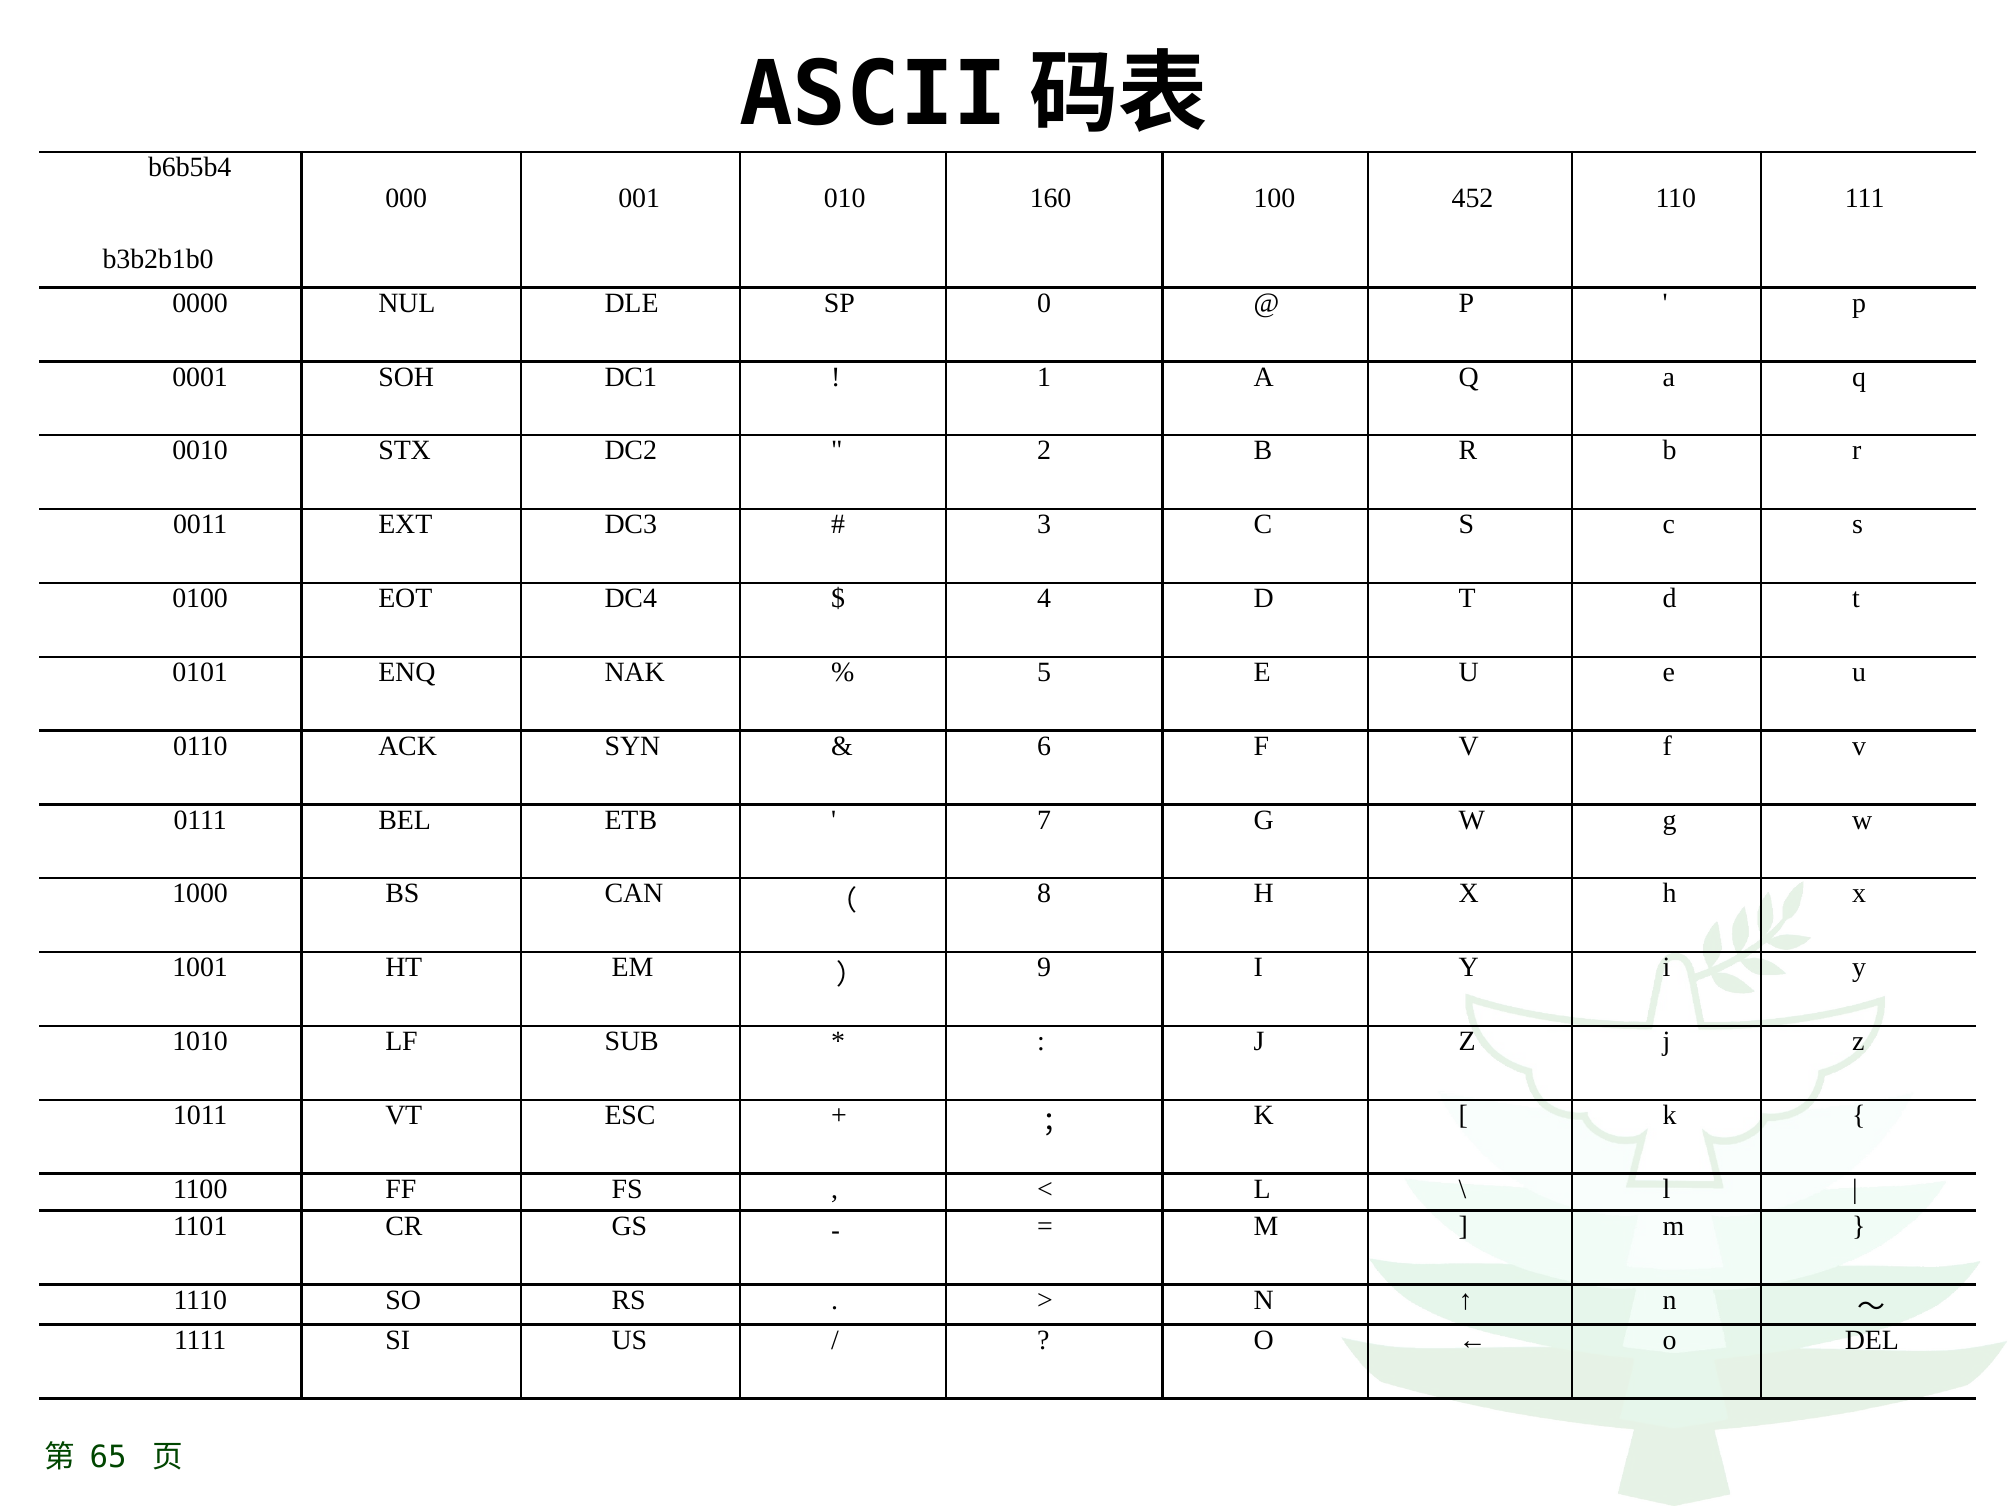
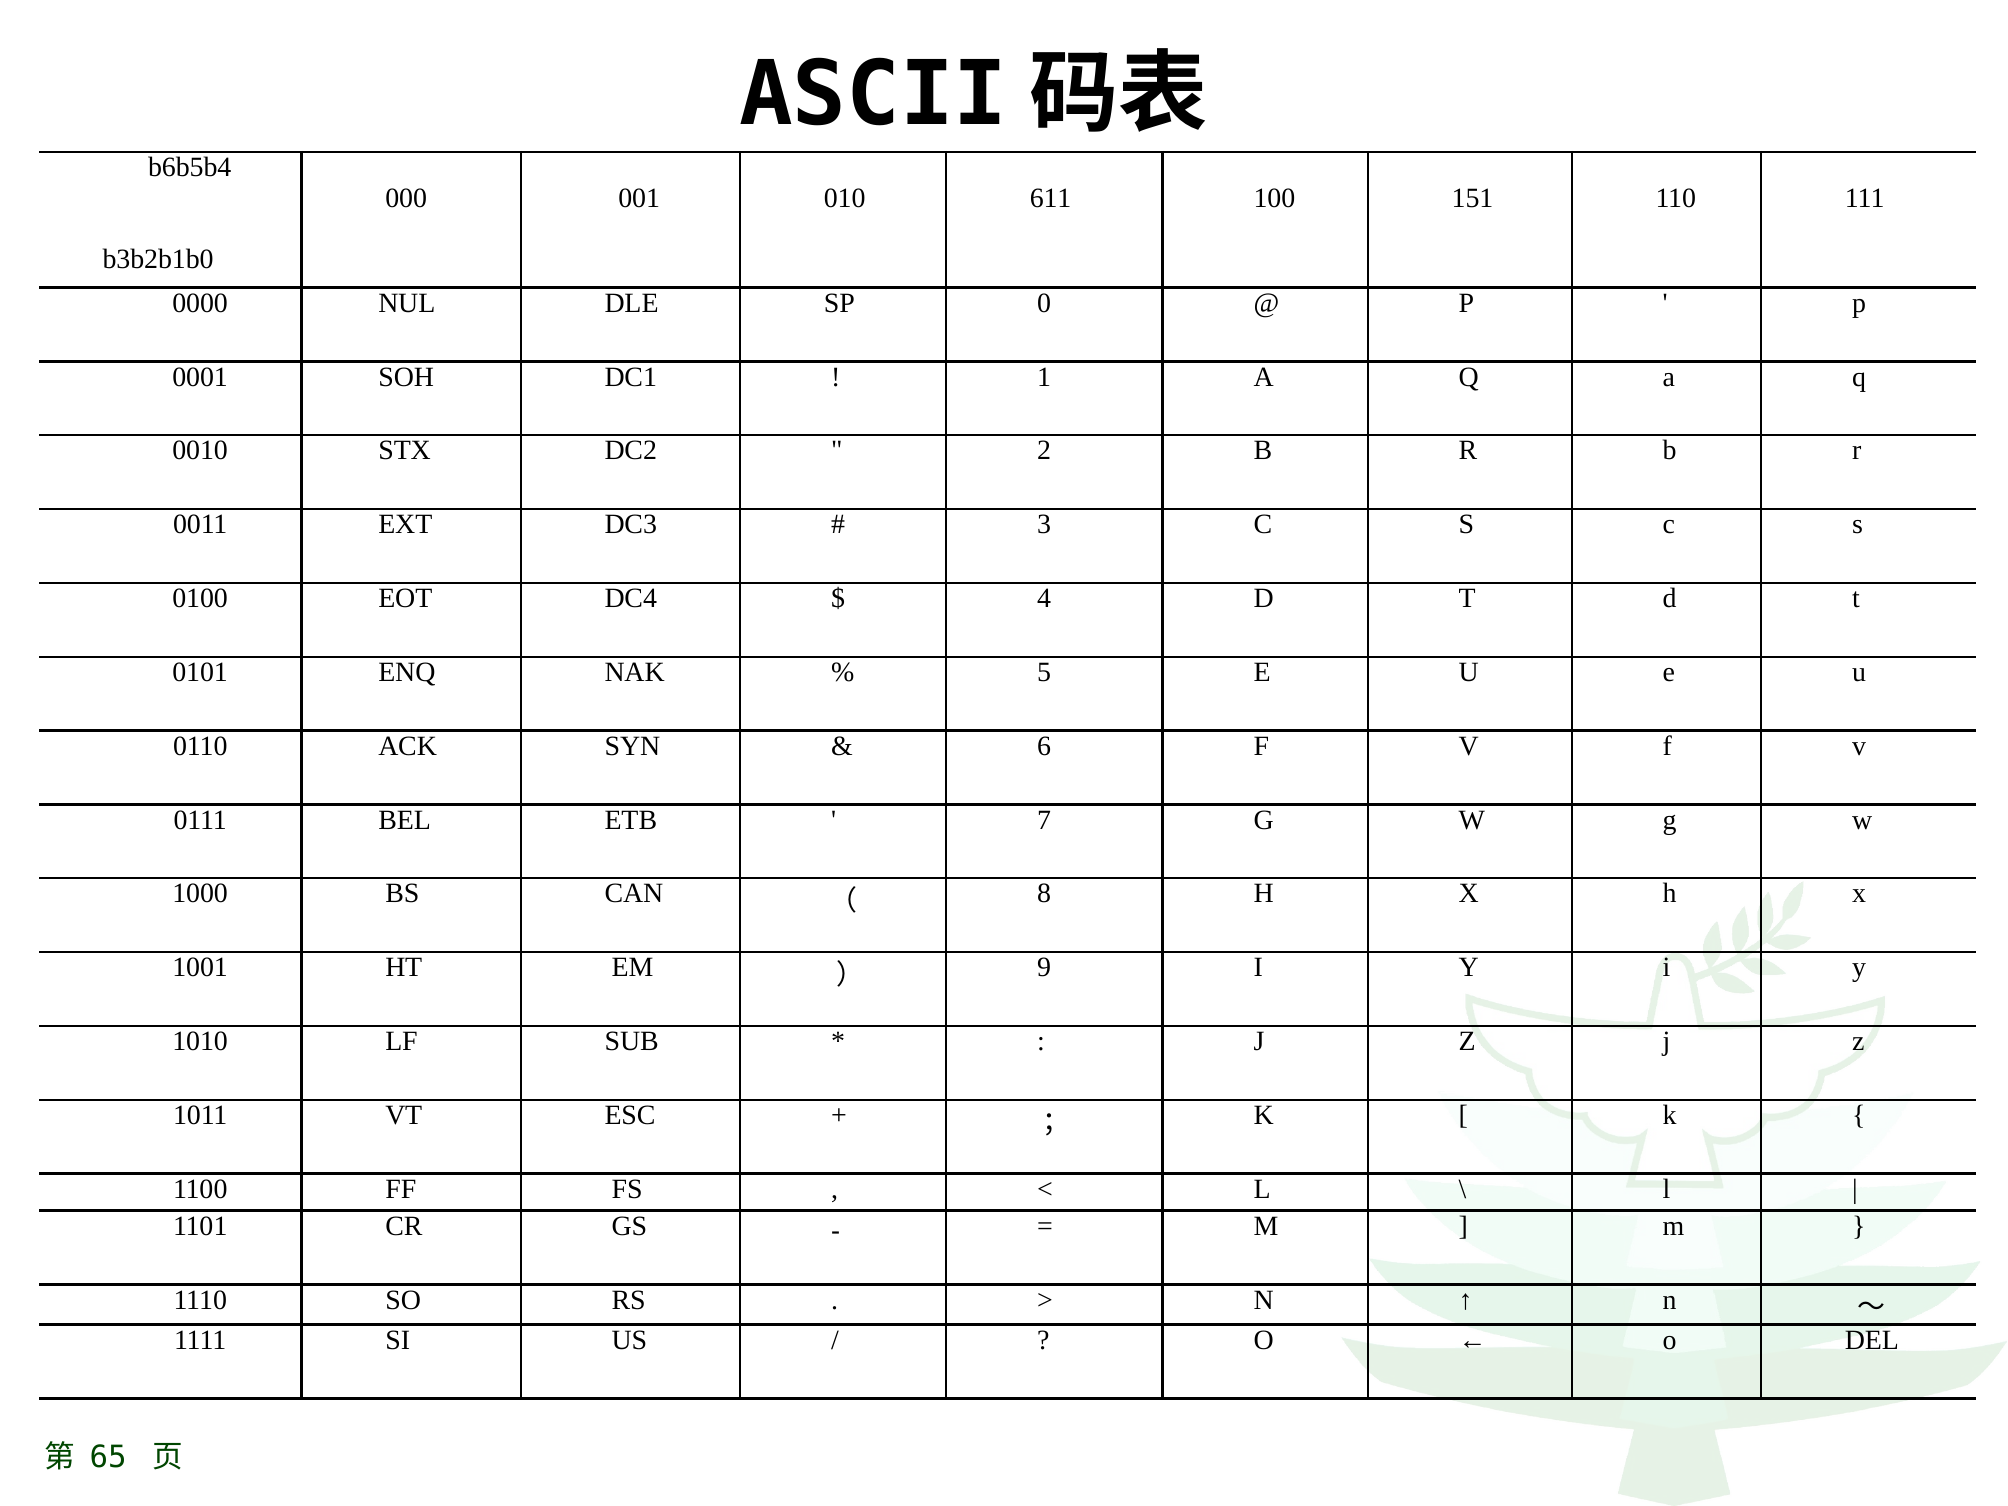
160: 160 -> 611
452: 452 -> 151
